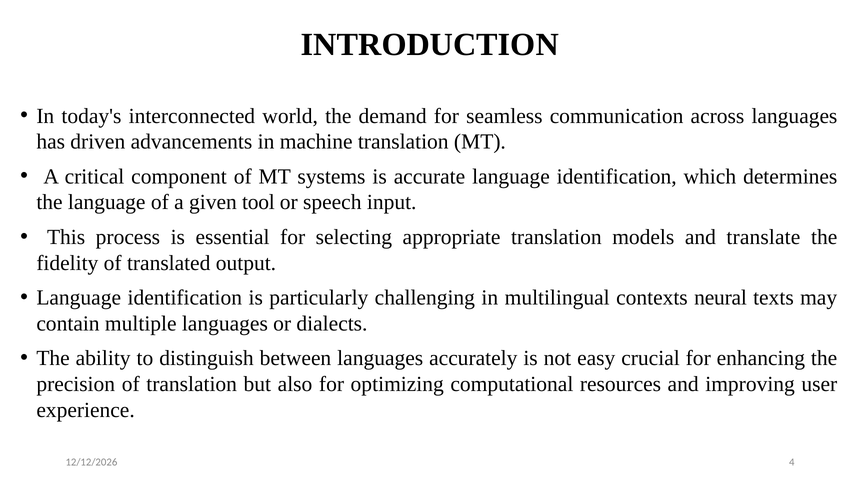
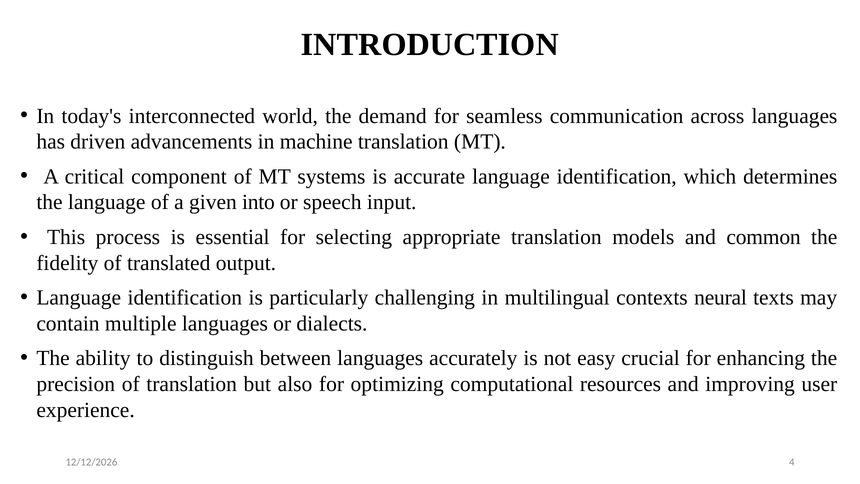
tool: tool -> into
translate: translate -> common
